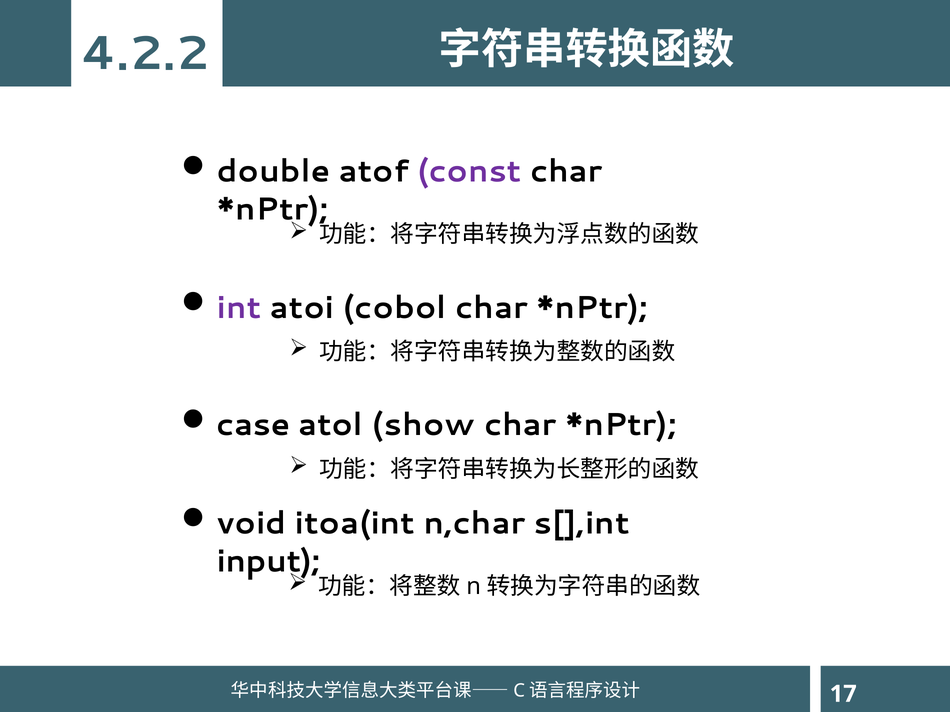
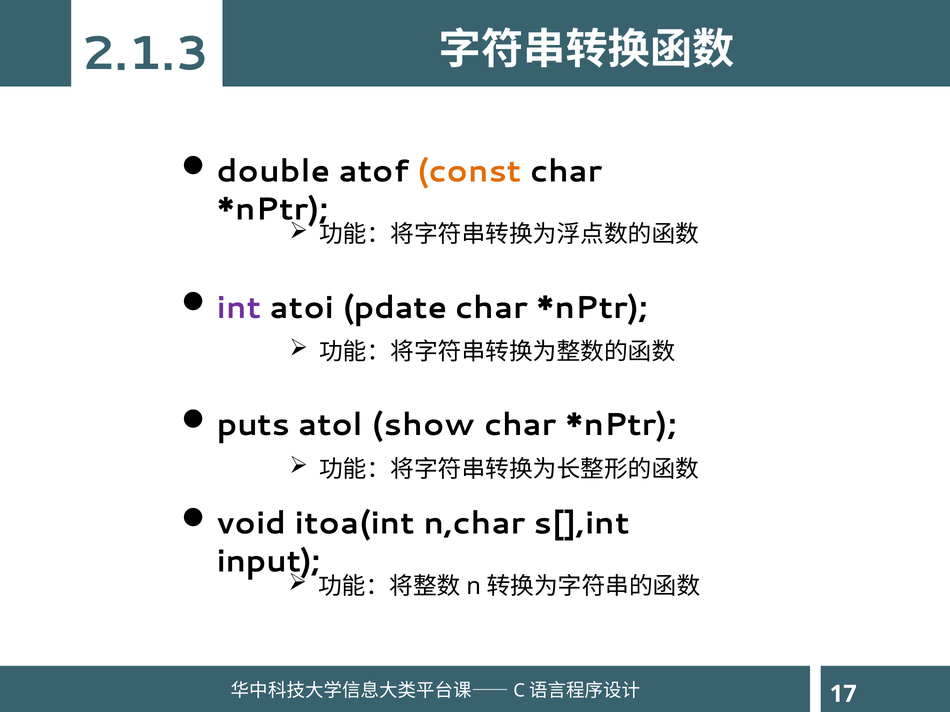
4.2.2: 4.2.2 -> 2.1.3
const colour: purple -> orange
cobol: cobol -> pdate
case: case -> puts
